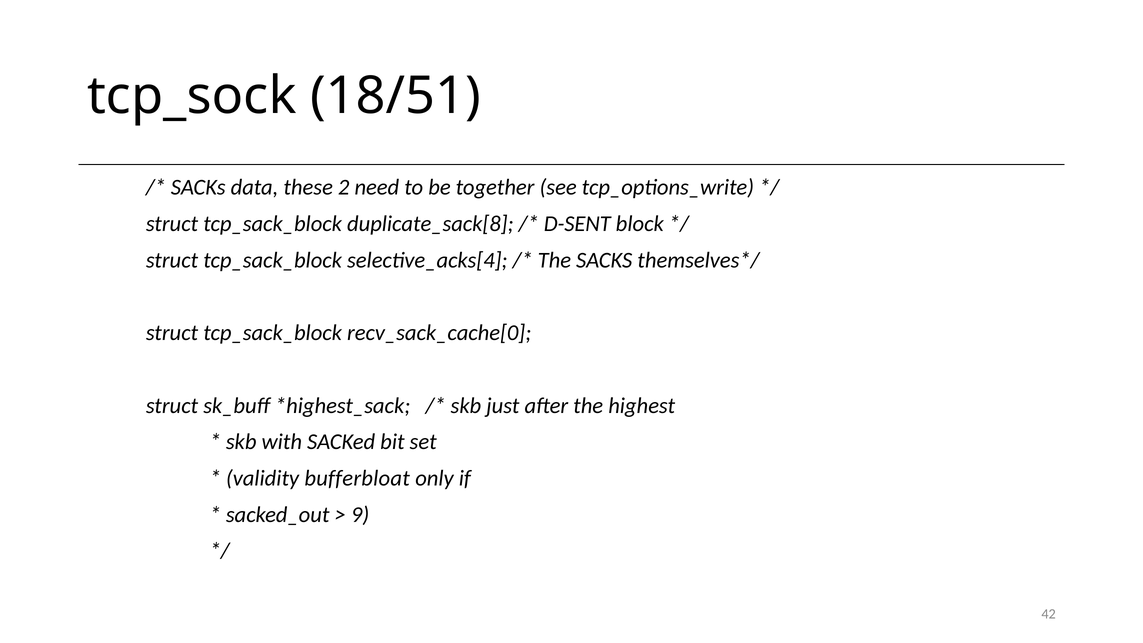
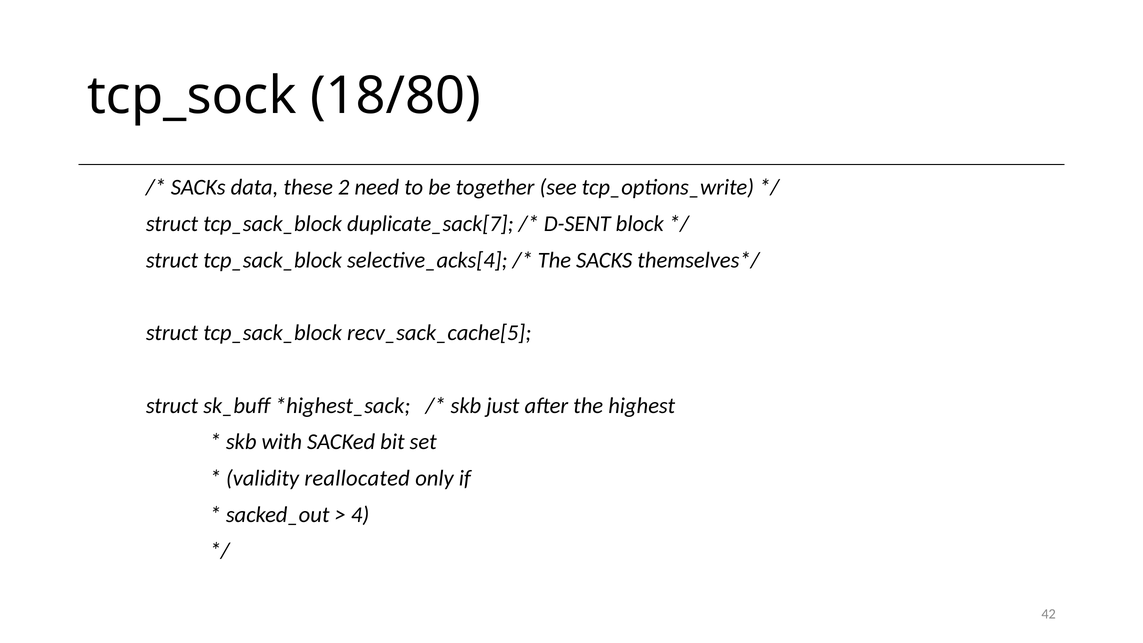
18/51: 18/51 -> 18/80
duplicate_sack[8: duplicate_sack[8 -> duplicate_sack[7
recv_sack_cache[0: recv_sack_cache[0 -> recv_sack_cache[5
bufferbloat: bufferbloat -> reallocated
9: 9 -> 4
